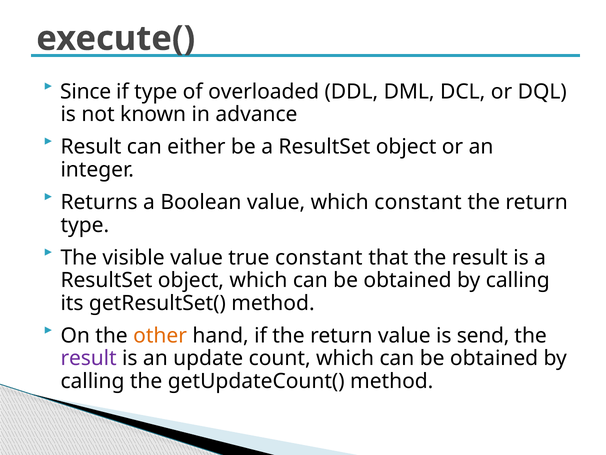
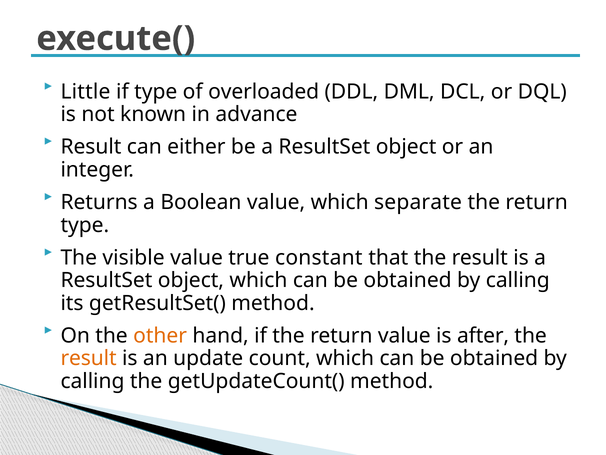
Since: Since -> Little
which constant: constant -> separate
send: send -> after
result at (89, 358) colour: purple -> orange
